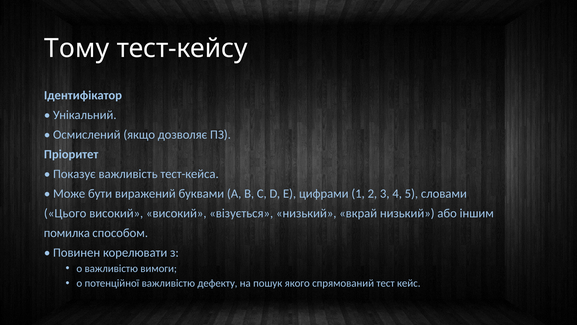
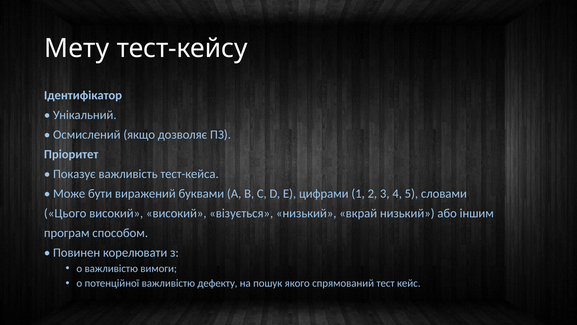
Тому: Тому -> Мету
помилка: помилка -> програм
